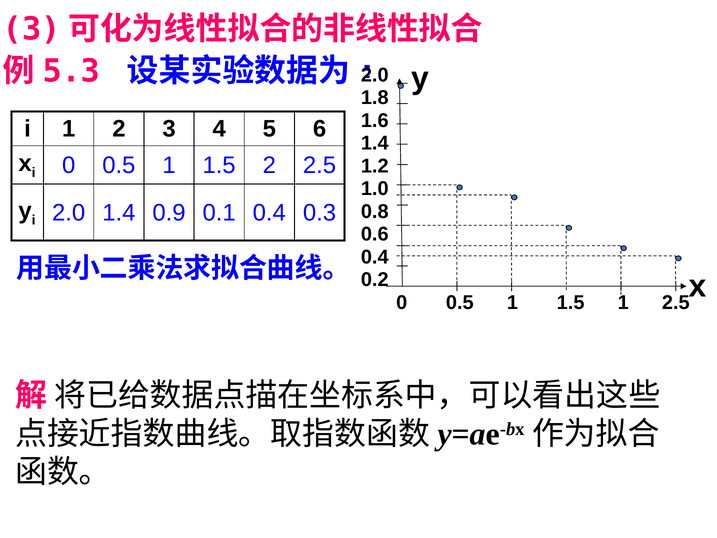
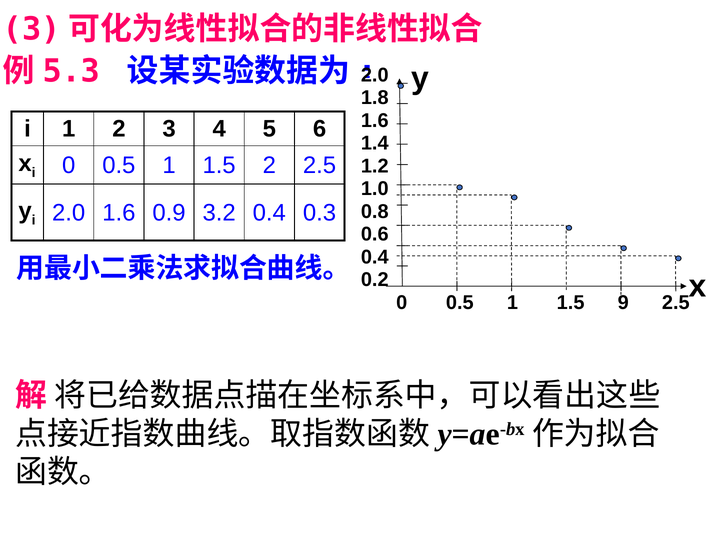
2.0 1.4: 1.4 -> 1.6
0.1: 0.1 -> 3.2
1.5 1: 1 -> 9
